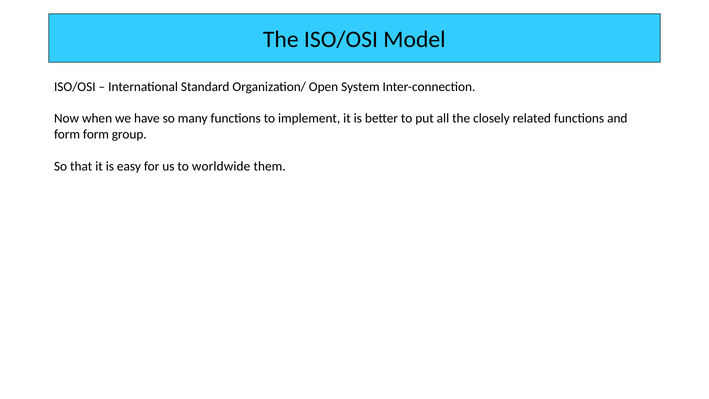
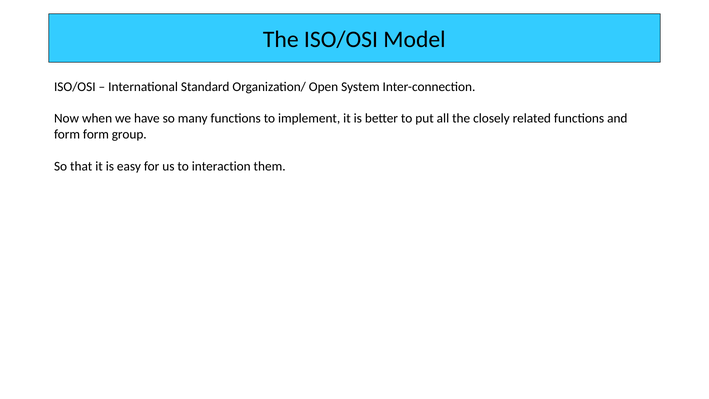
worldwide: worldwide -> interaction
